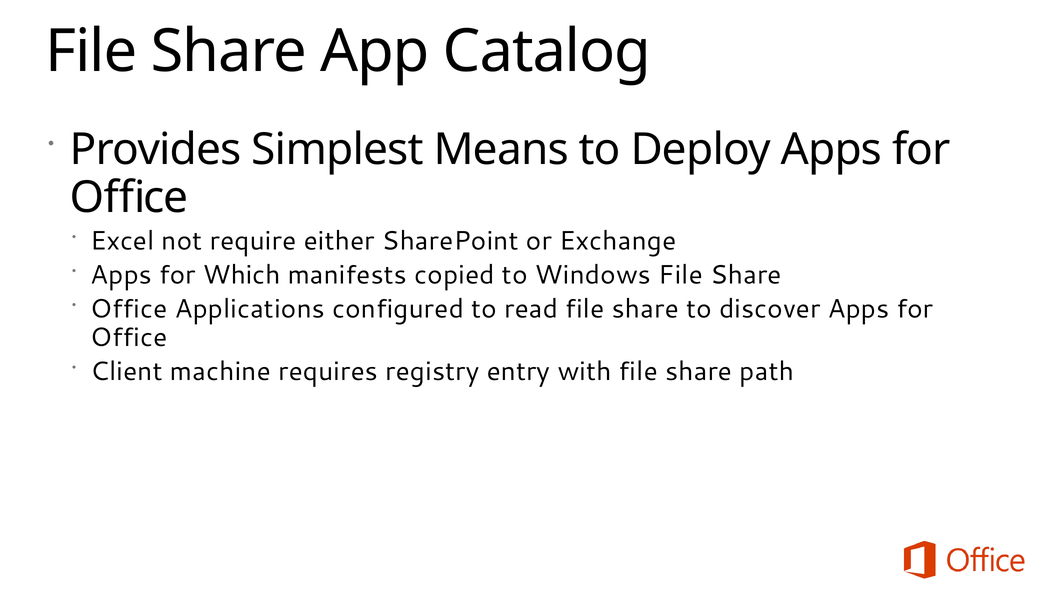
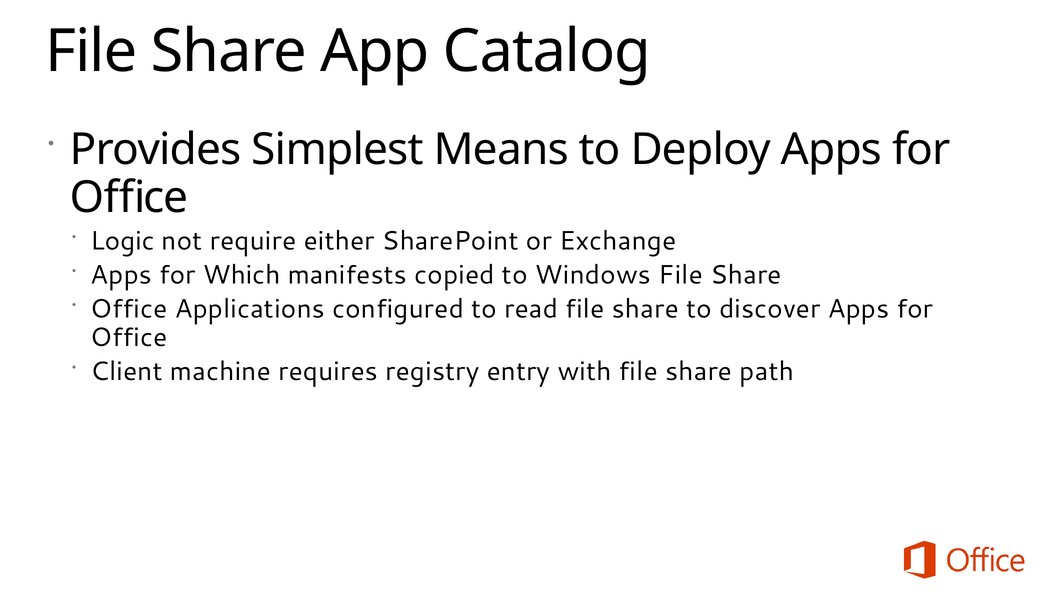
Excel: Excel -> Logic
